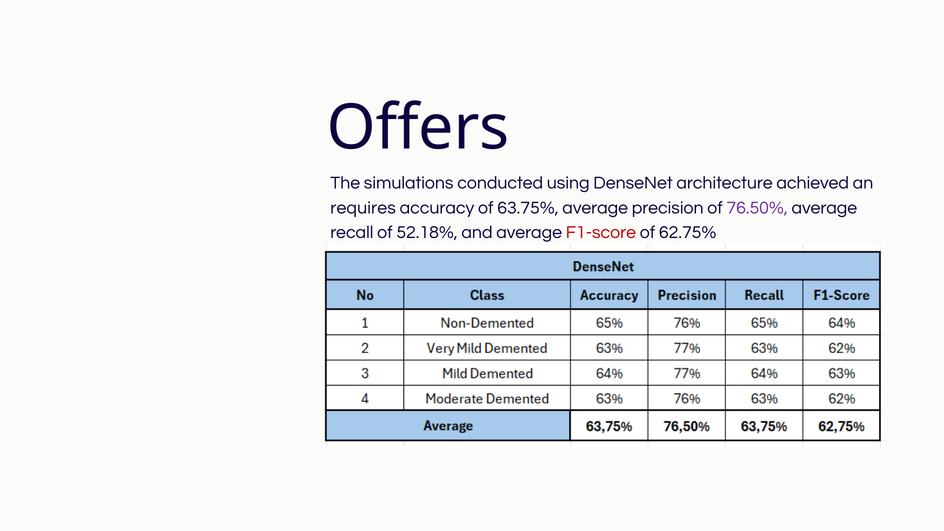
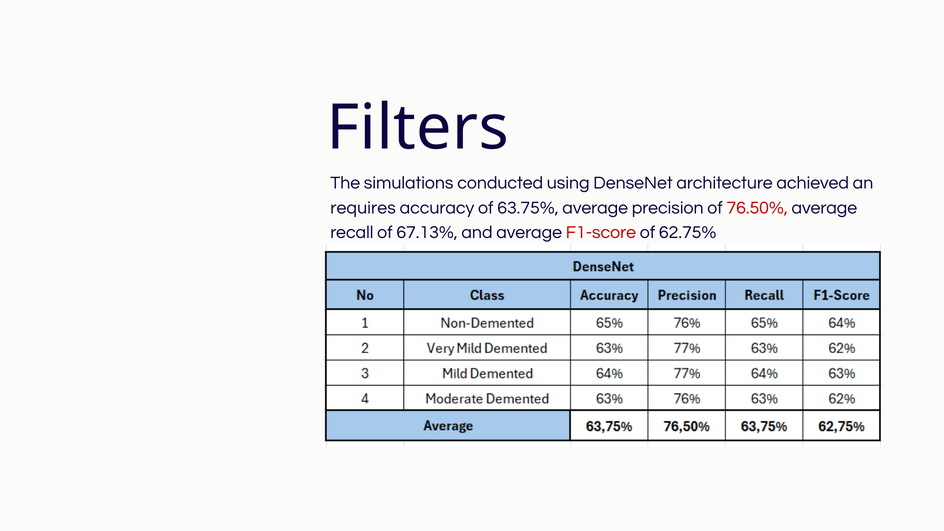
Offers: Offers -> Filters
76.50% colour: purple -> red
52.18%: 52.18% -> 67.13%
